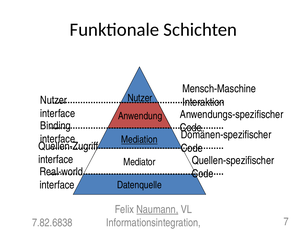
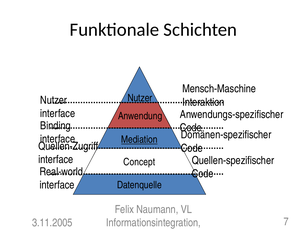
Mediator: Mediator -> Concept
Naumann underline: present -> none
7.82.6838: 7.82.6838 -> 3.11.2005
